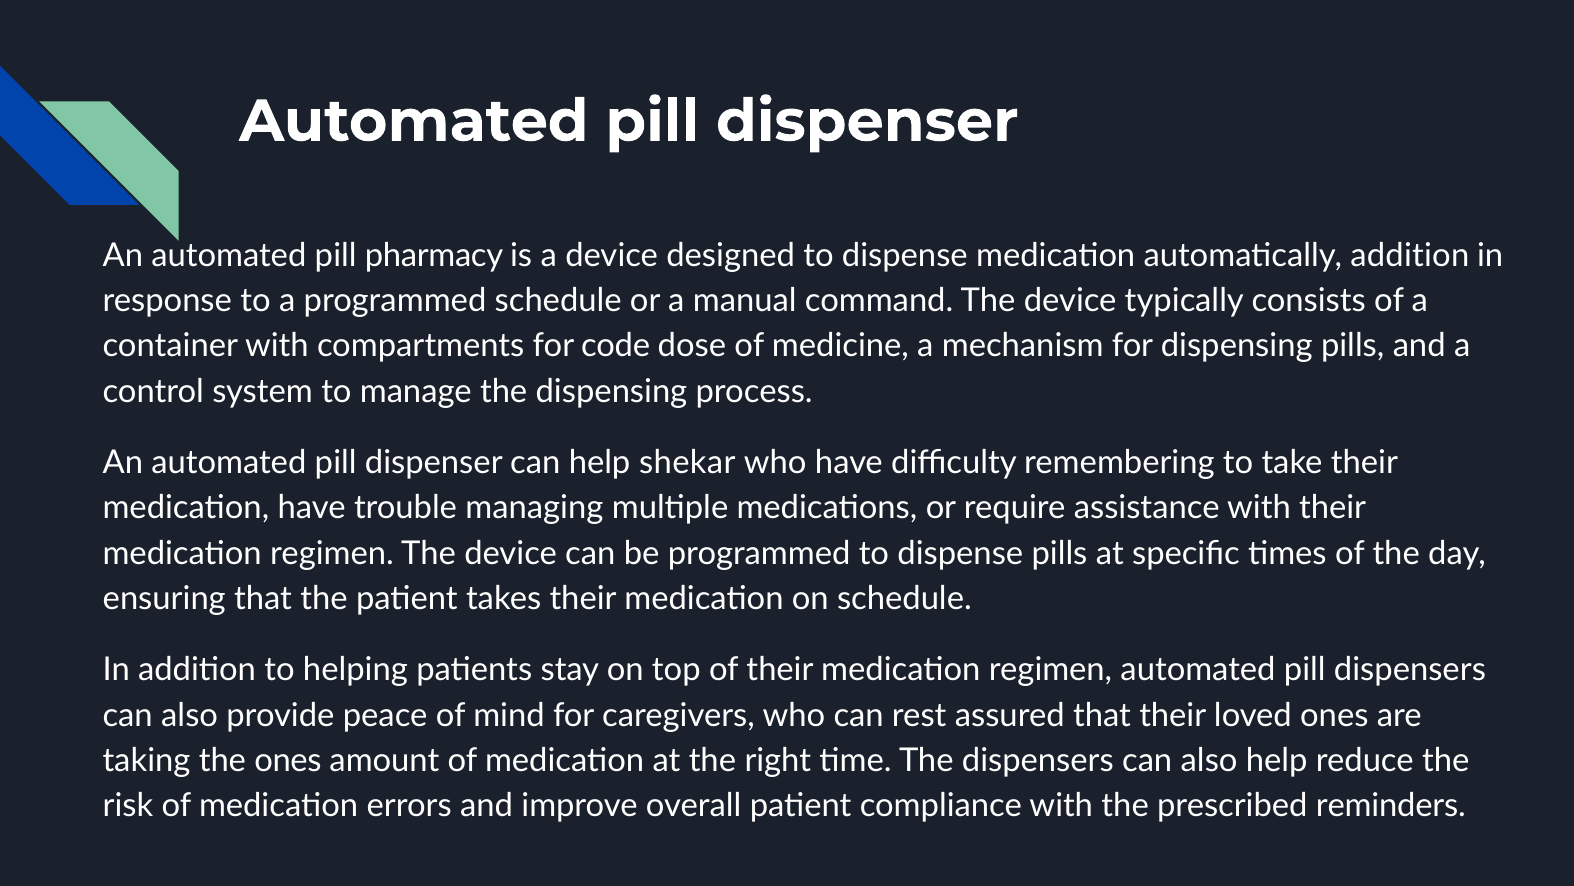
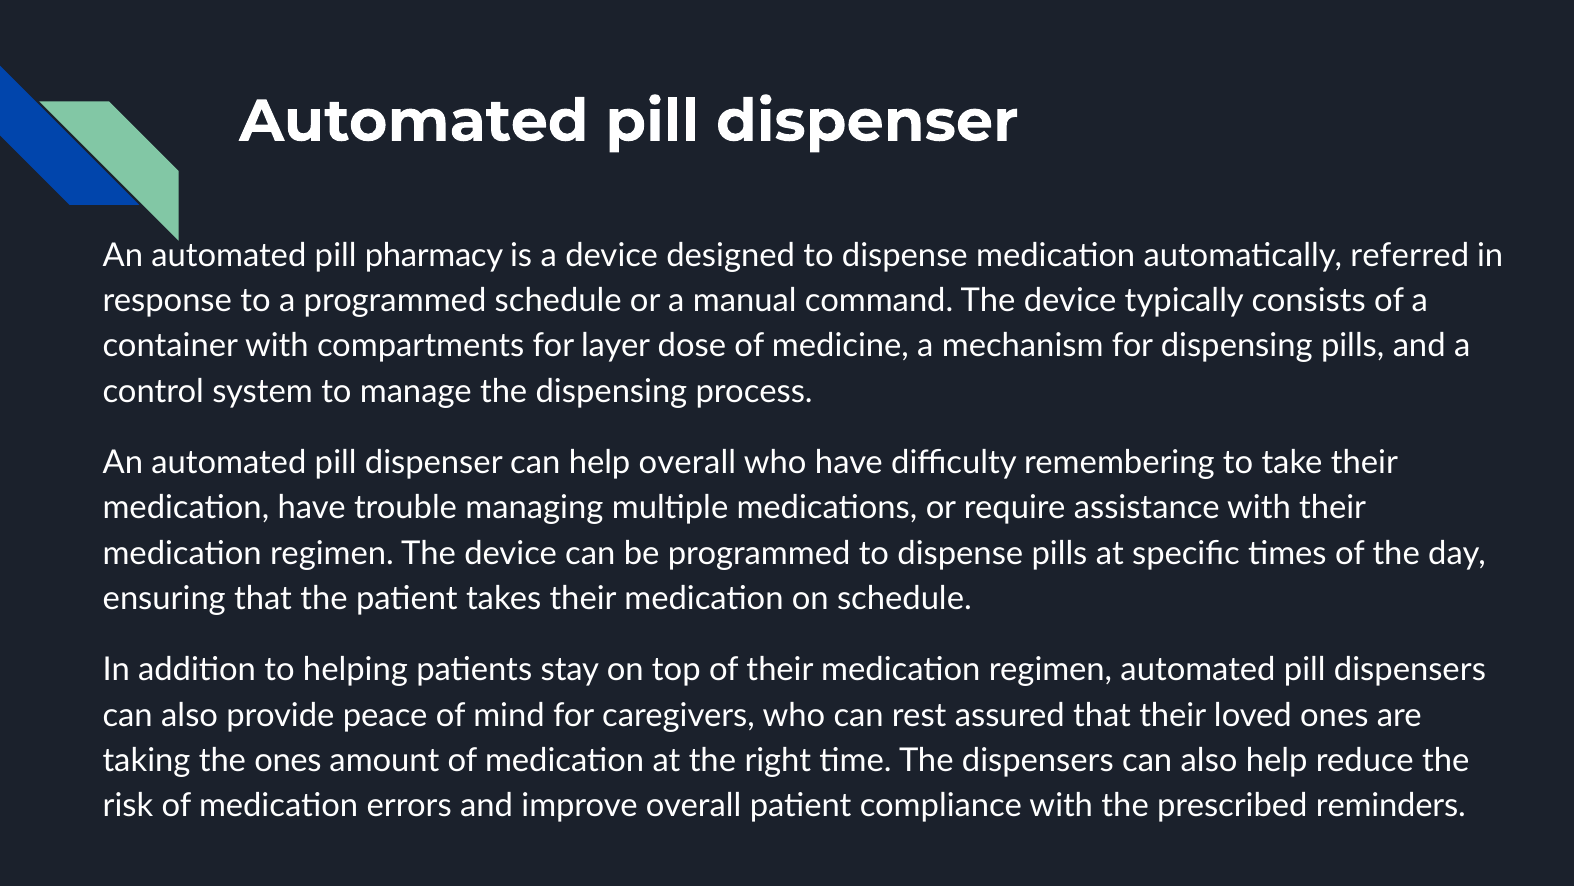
automatically addition: addition -> referred
code: code -> layer
help shekar: shekar -> overall
